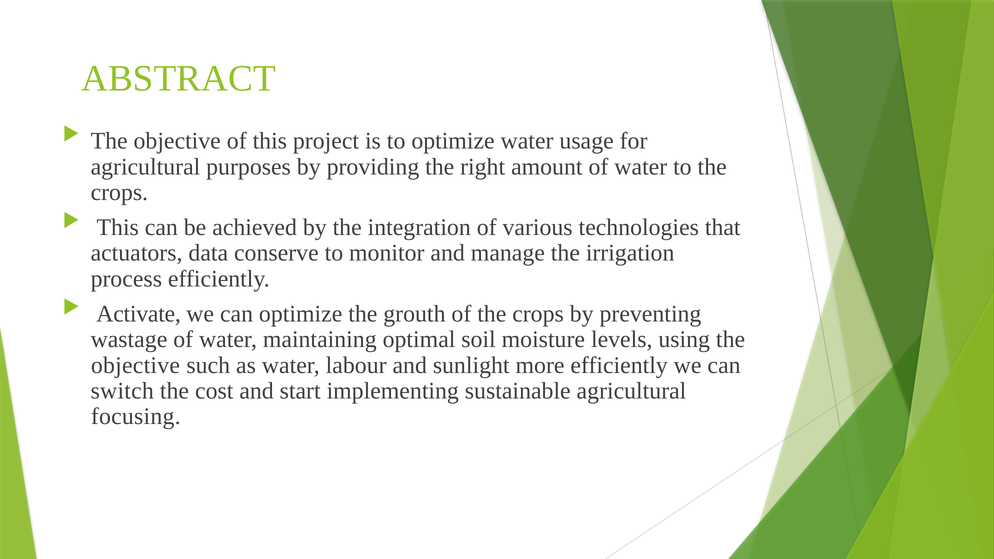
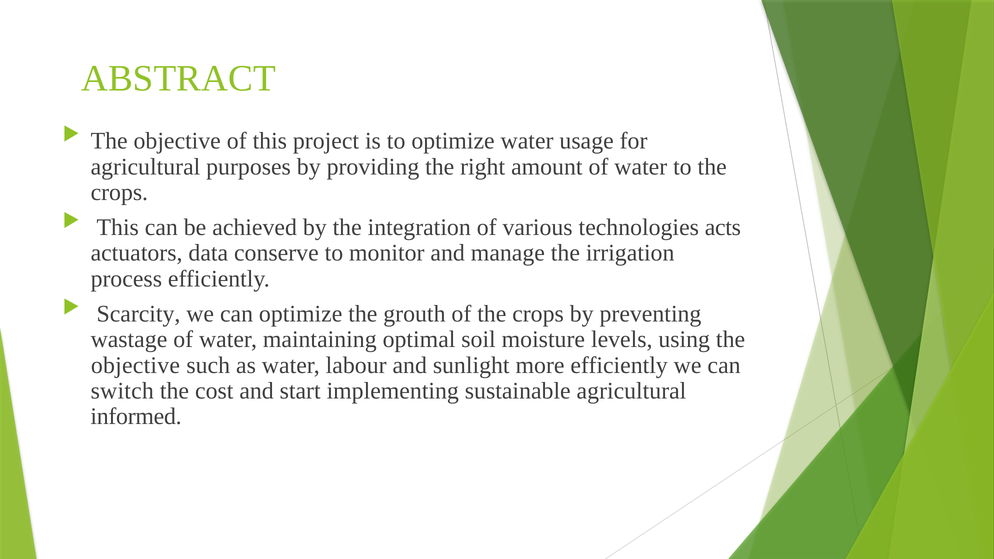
that: that -> acts
Activate: Activate -> Scarcity
focusing: focusing -> informed
